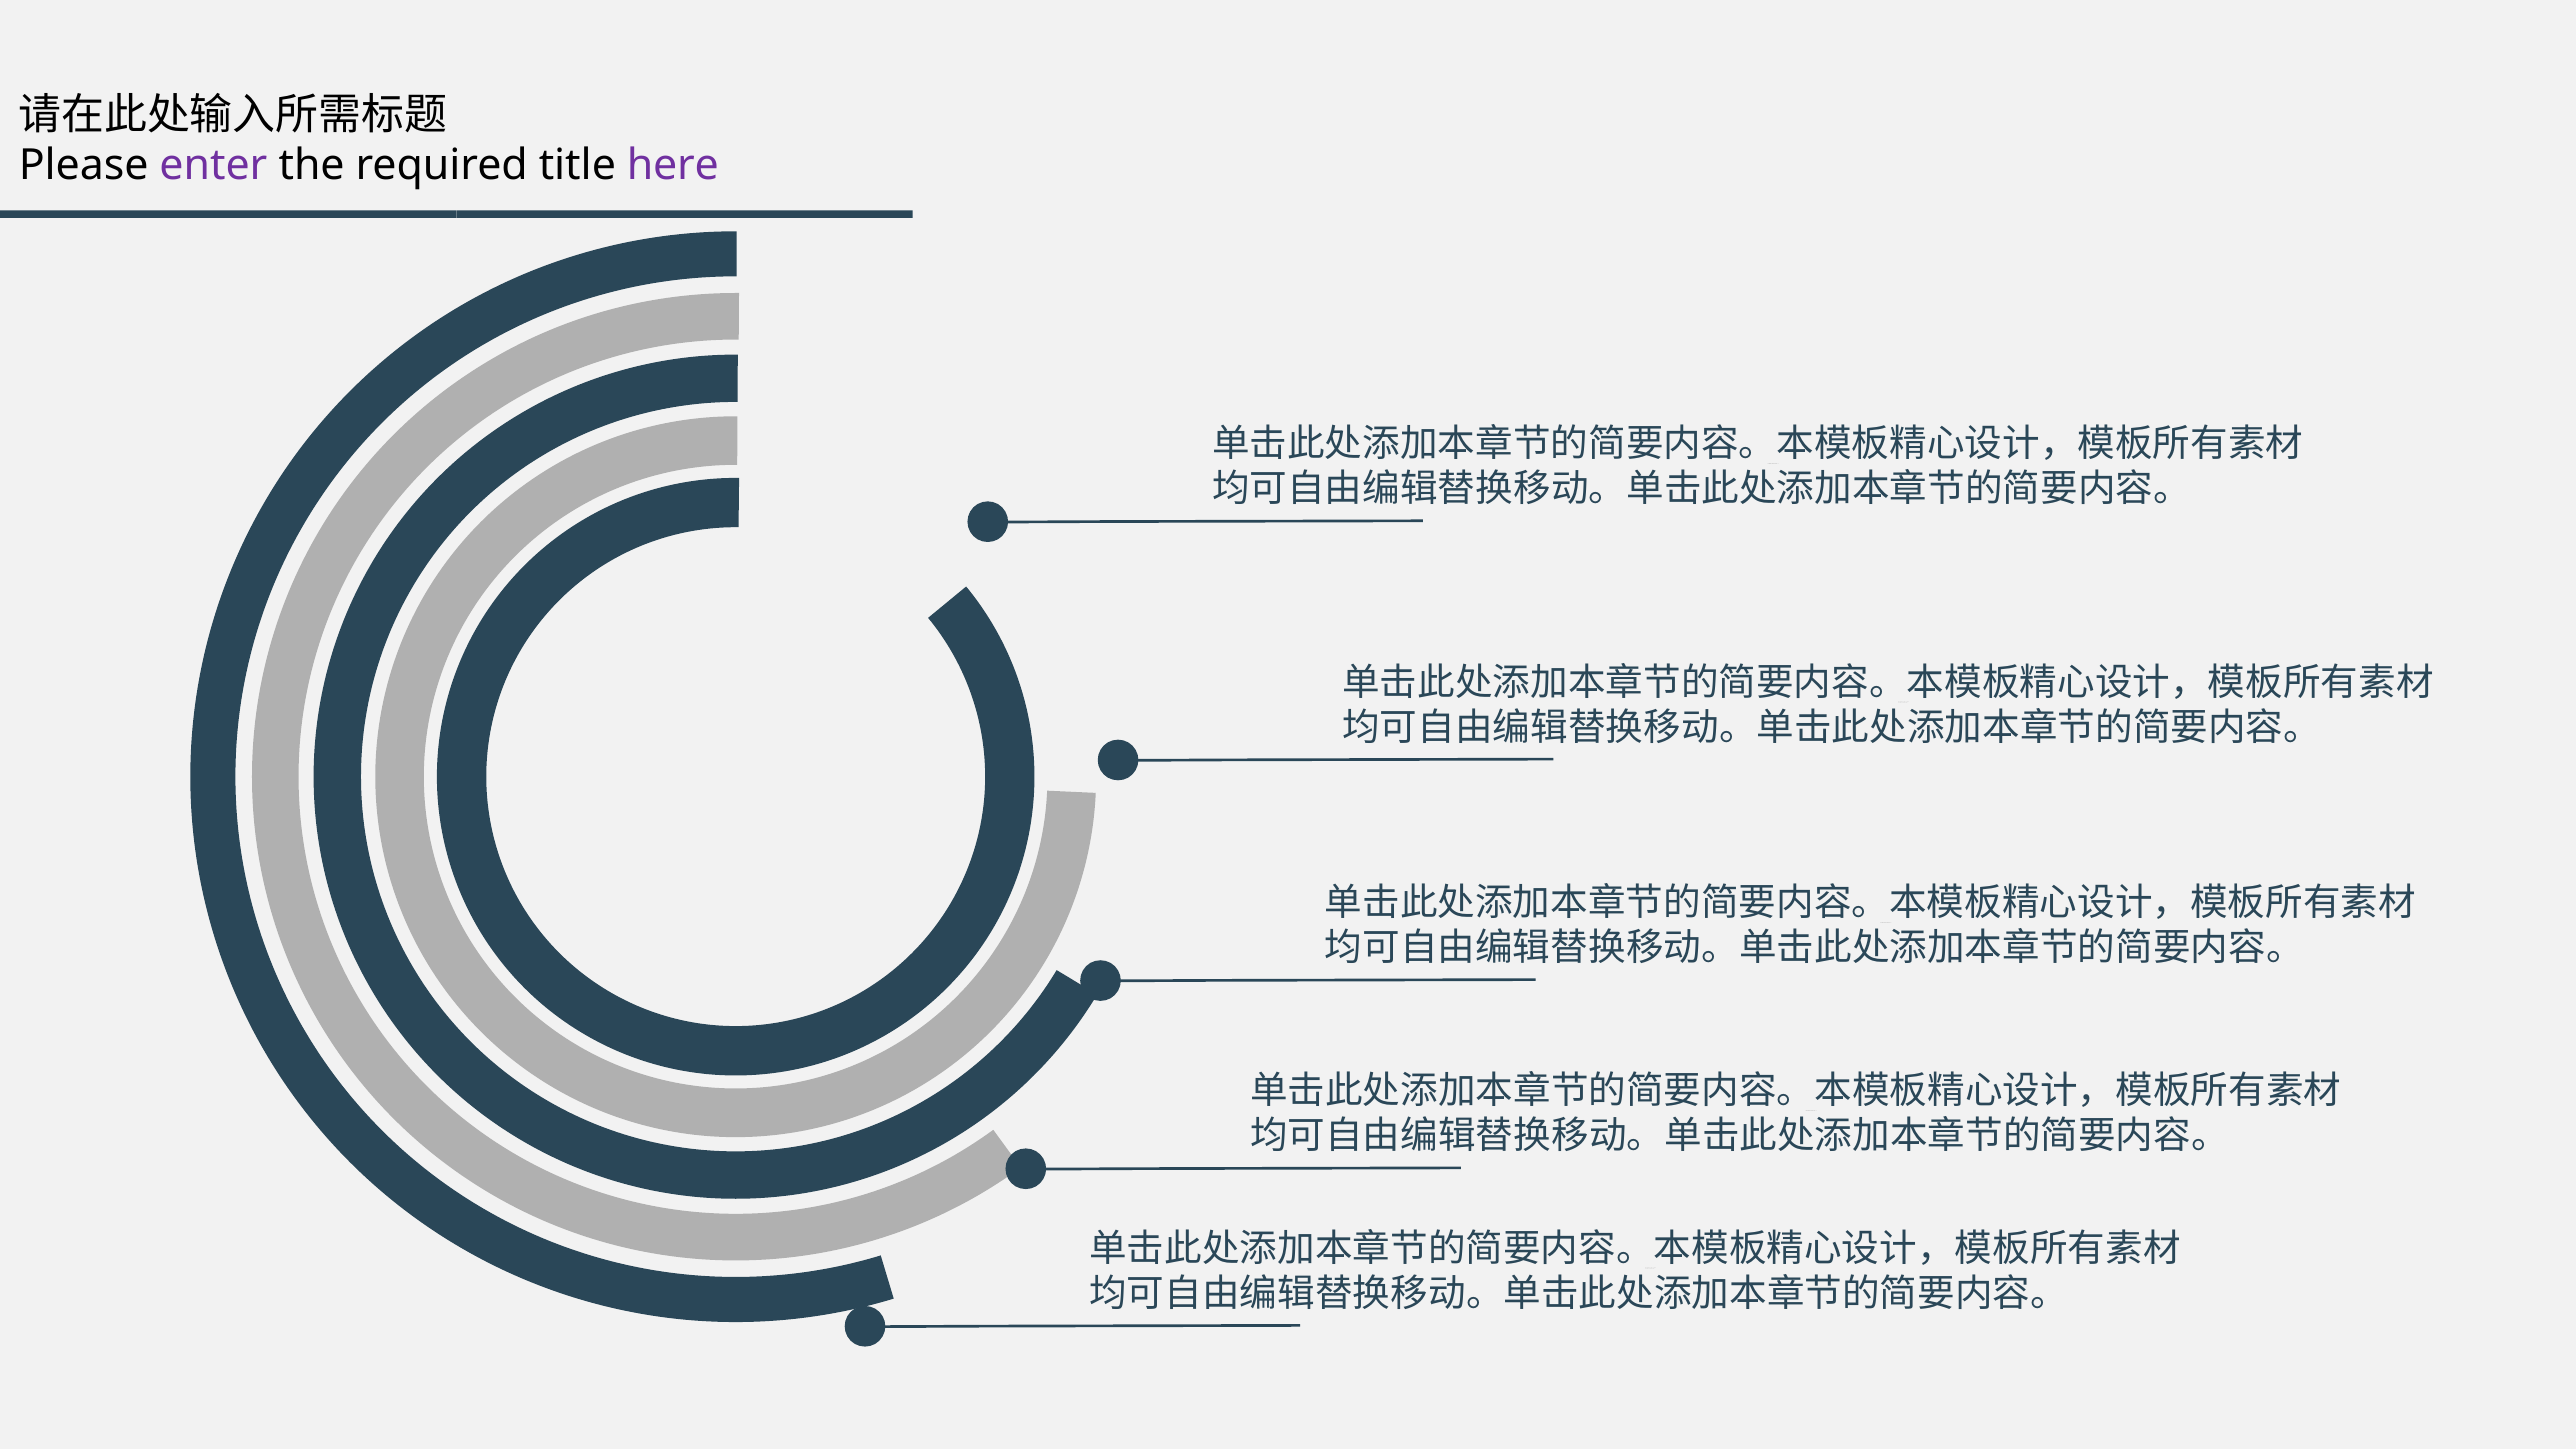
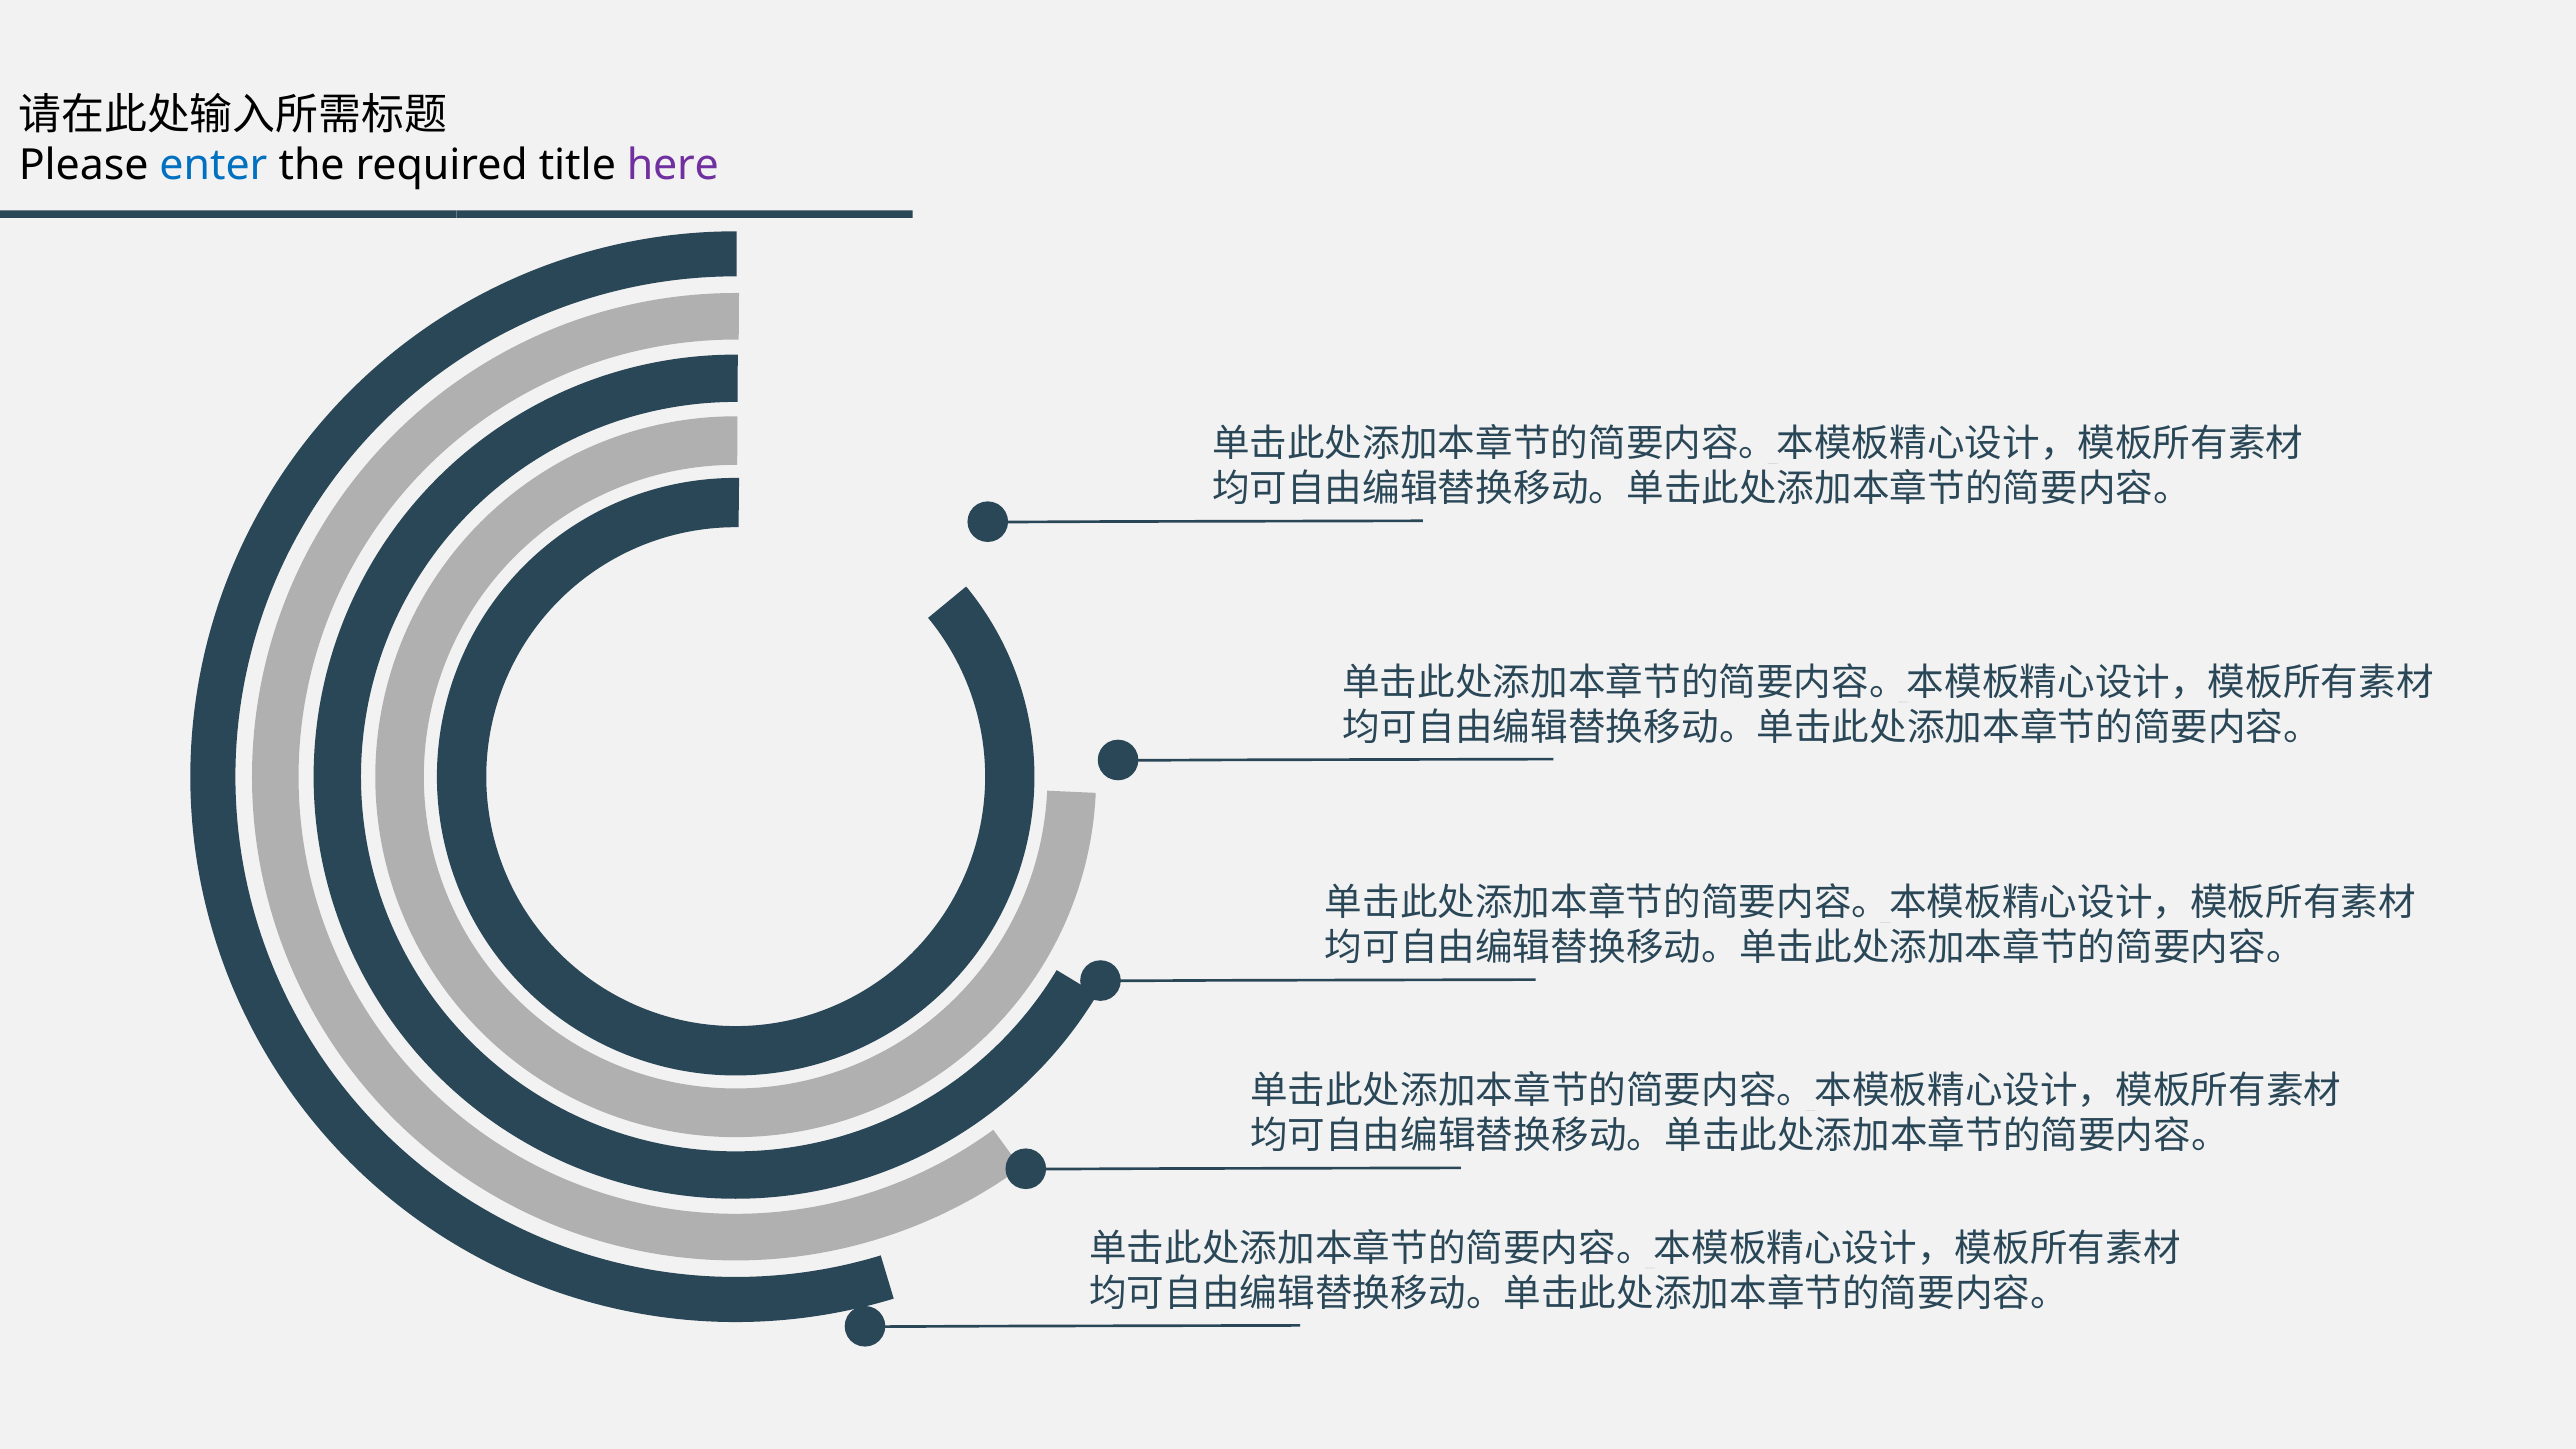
enter colour: purple -> blue
